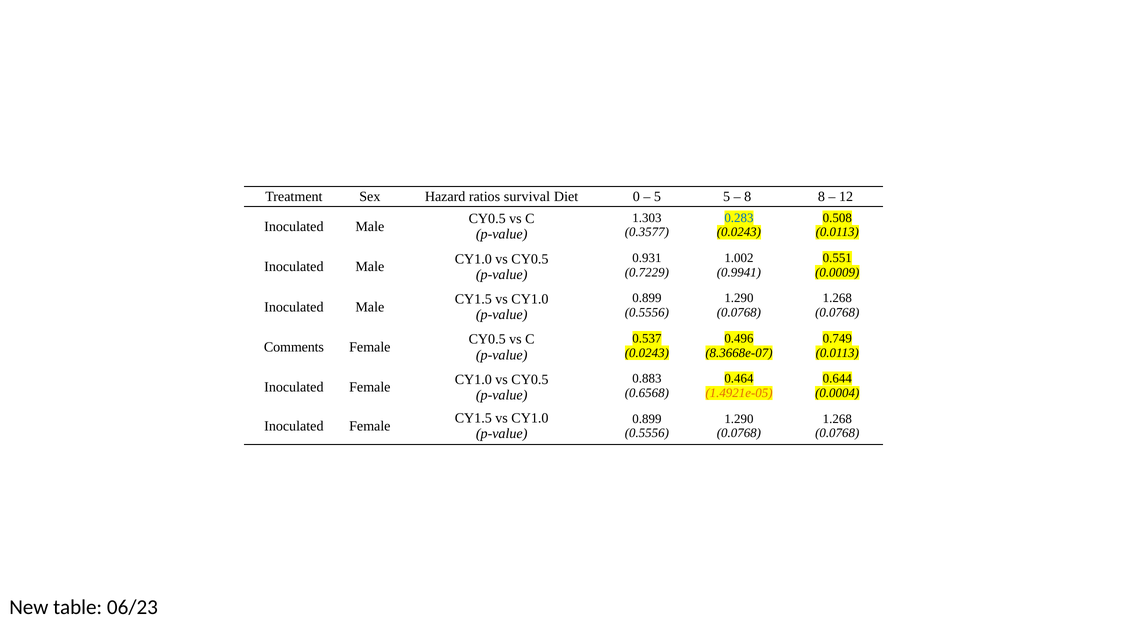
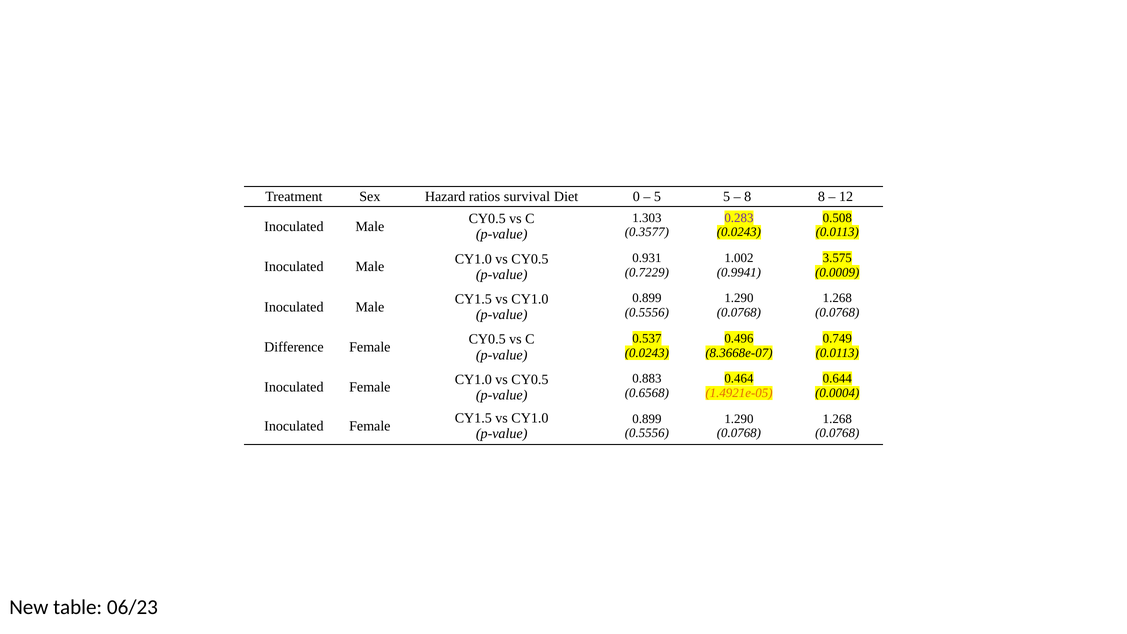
0.283 colour: blue -> purple
0.551: 0.551 -> 3.575
Comments: Comments -> Difference
